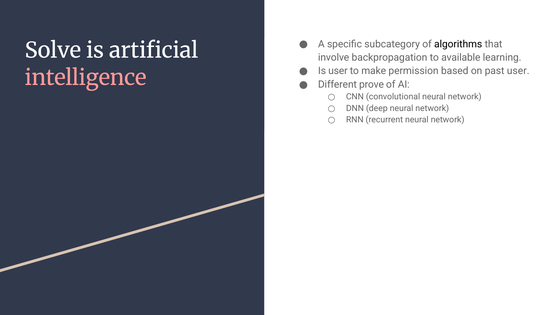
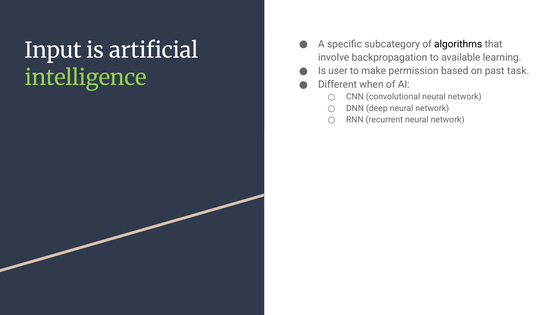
Solve: Solve -> Input
past user: user -> task
intelligence colour: pink -> light green
prove: prove -> when
